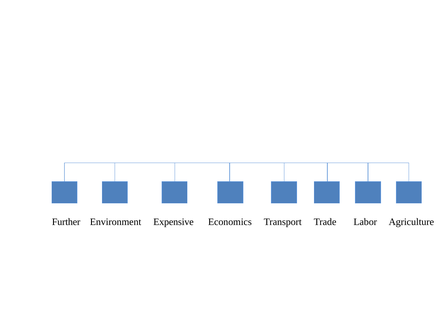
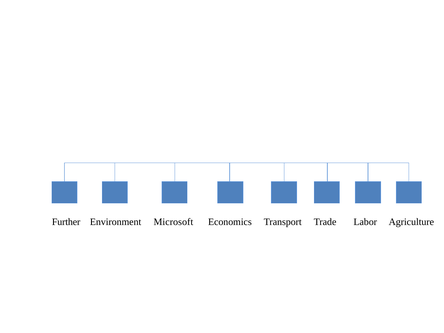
Expensive: Expensive -> Microsoft
